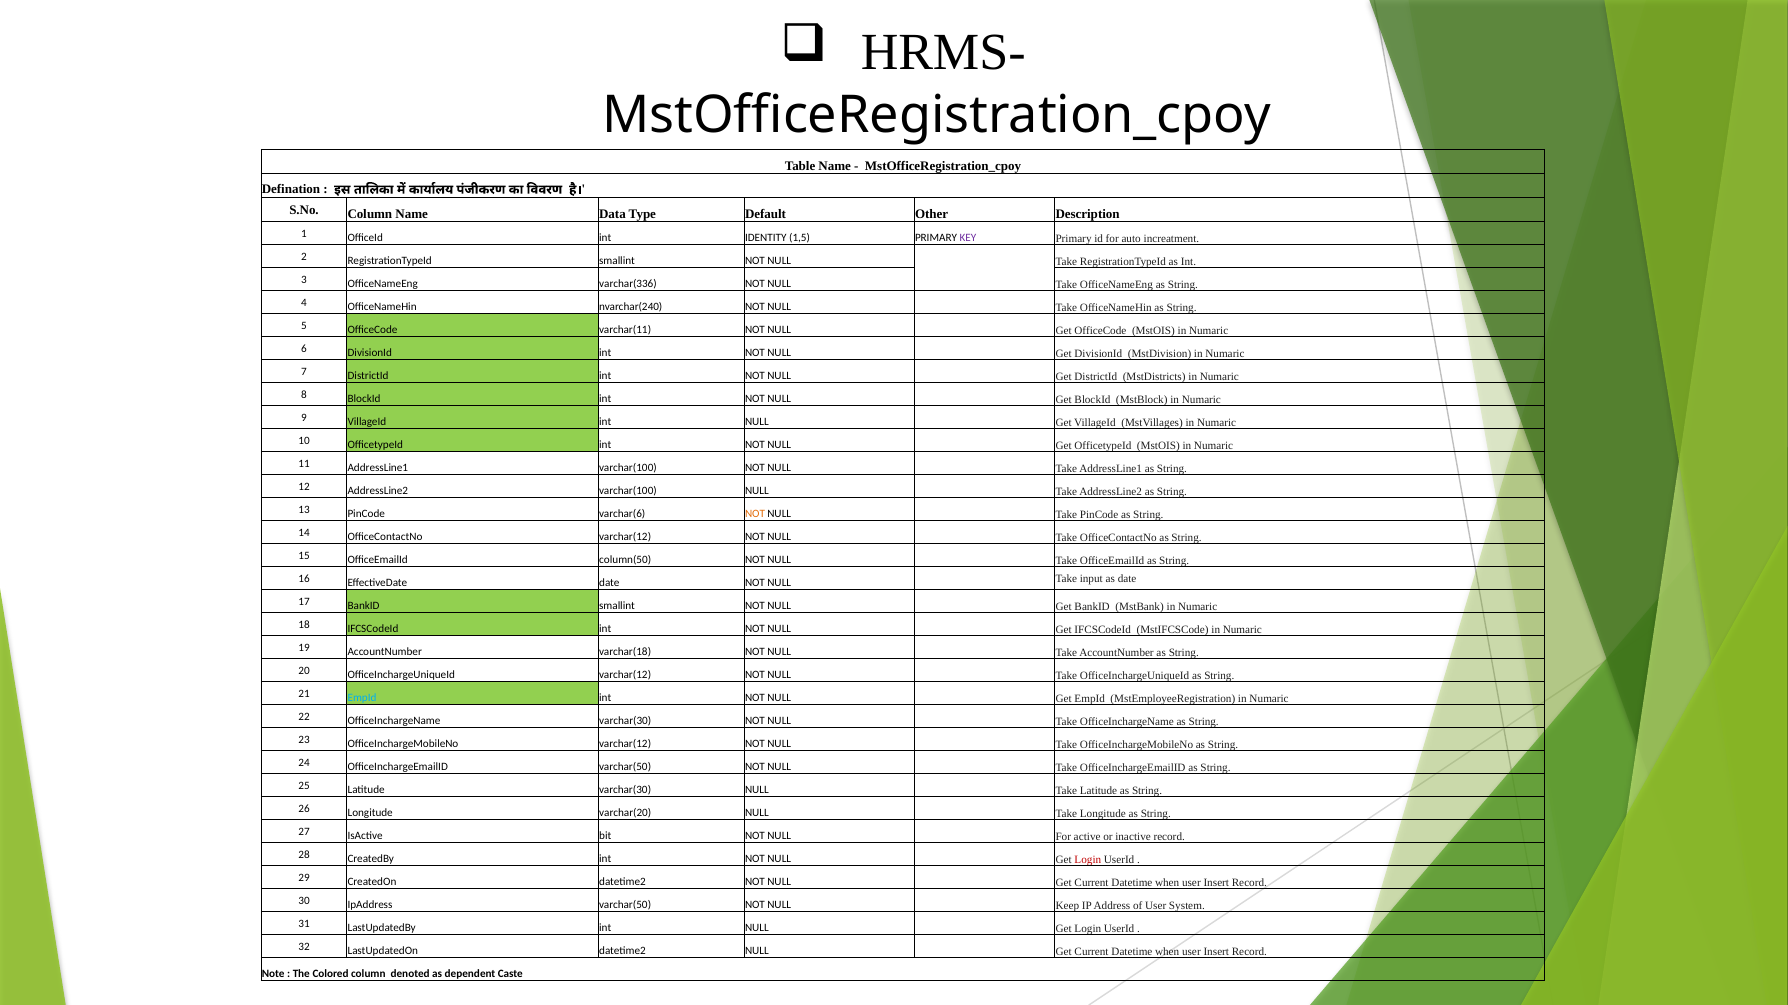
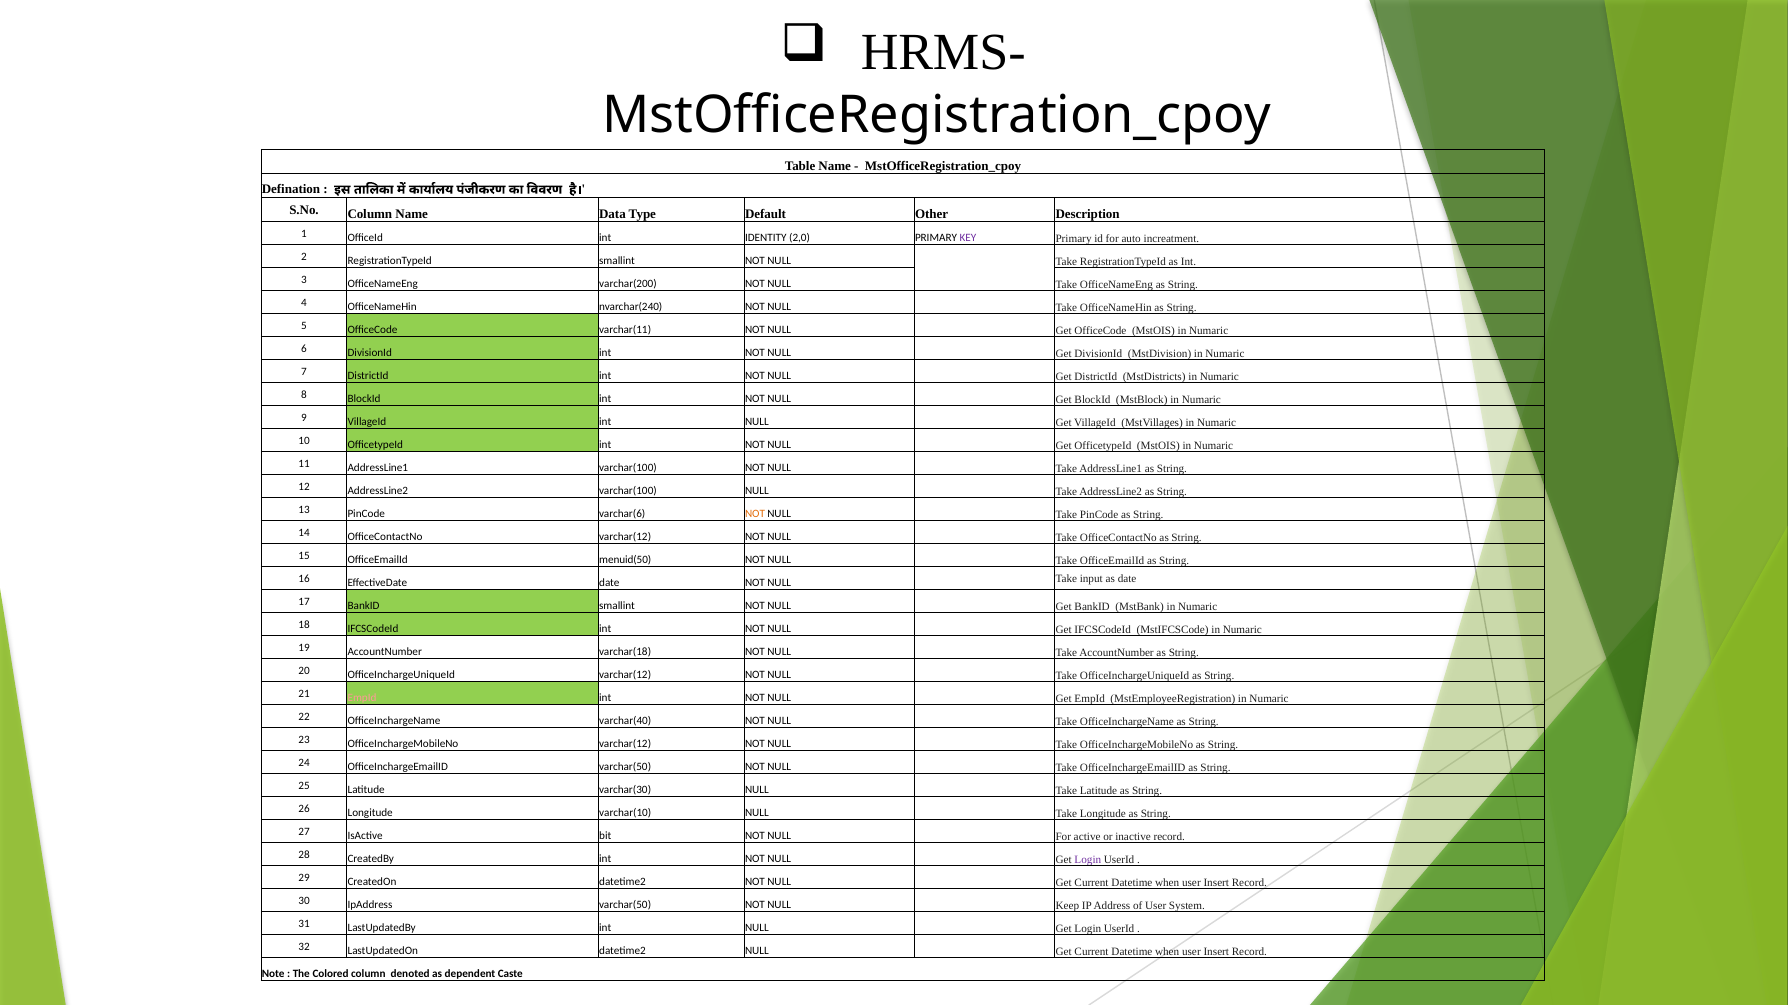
1,5: 1,5 -> 2,0
varchar(336: varchar(336 -> varchar(200
column(50: column(50 -> menuid(50
EmpId at (362, 699) colour: light blue -> pink
OfficeInchargeName varchar(30: varchar(30 -> varchar(40
varchar(20: varchar(20 -> varchar(10
Login at (1088, 860) colour: red -> purple
